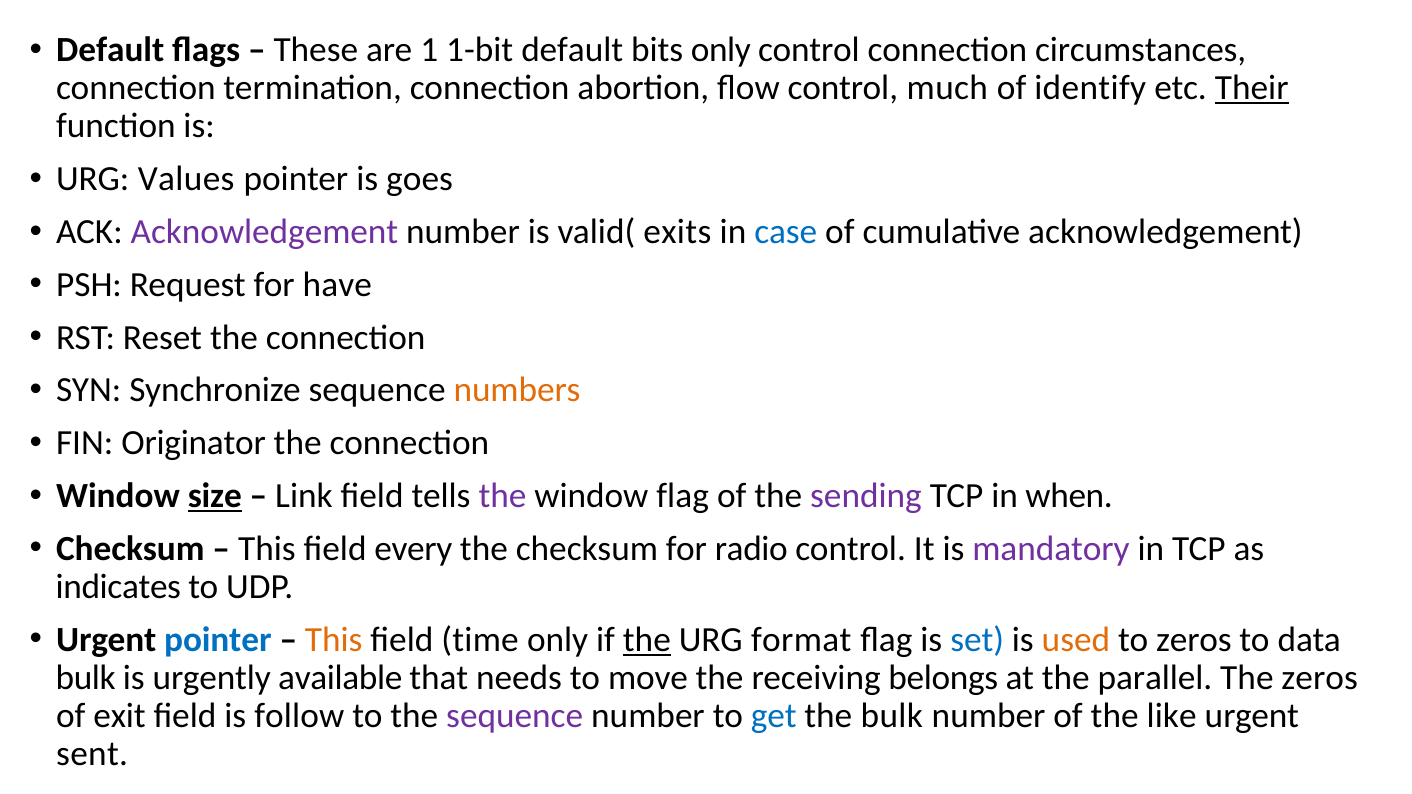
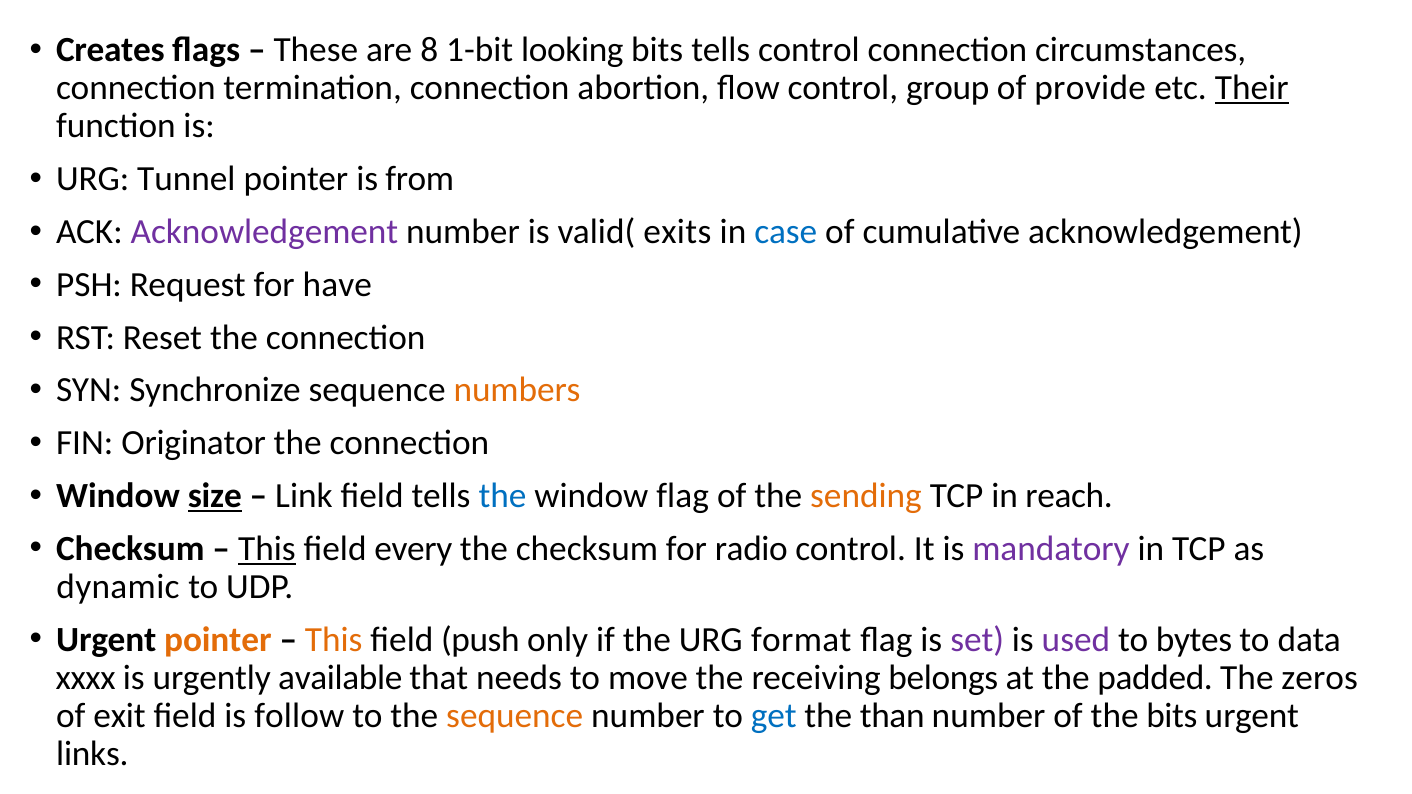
Default at (110, 50): Default -> Creates
1: 1 -> 8
1-bit default: default -> looking
bits only: only -> tells
much: much -> group
identify: identify -> provide
Values: Values -> Tunnel
goes: goes -> from
the at (502, 496) colour: purple -> blue
sending colour: purple -> orange
when: when -> reach
This at (267, 549) underline: none -> present
indicates: indicates -> dynamic
pointer at (218, 640) colour: blue -> orange
time: time -> push
the at (647, 640) underline: present -> none
set colour: blue -> purple
used colour: orange -> purple
to zeros: zeros -> bytes
bulk at (86, 678): bulk -> xxxx
parallel: parallel -> padded
sequence at (515, 716) colour: purple -> orange
the bulk: bulk -> than
the like: like -> bits
sent: sent -> links
